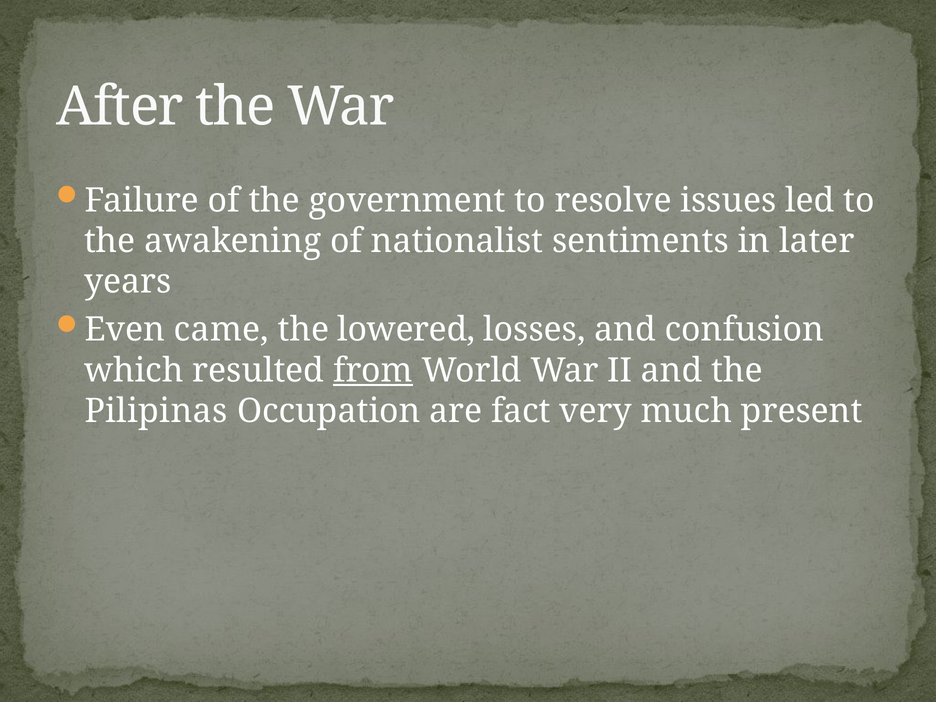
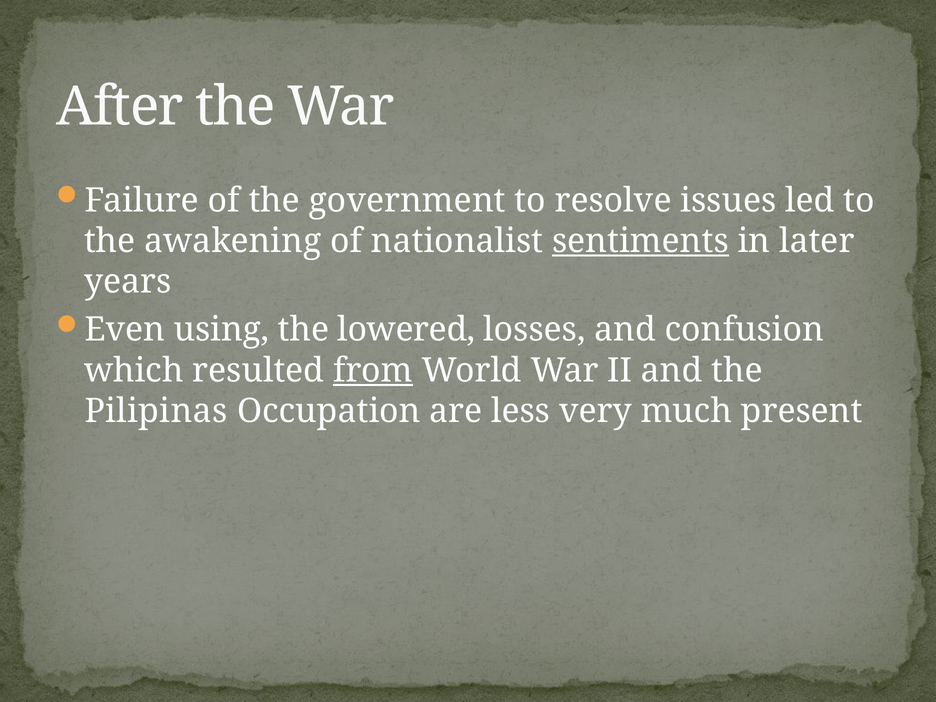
sentiments underline: none -> present
came: came -> using
fact: fact -> less
